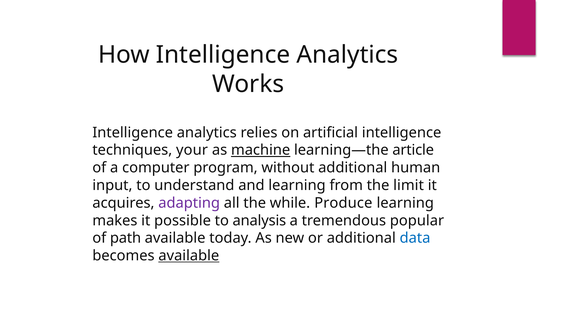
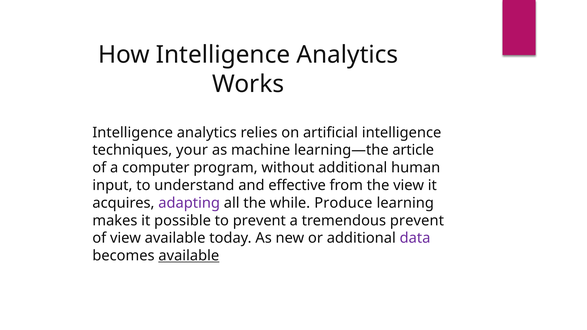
machine underline: present -> none
and learning: learning -> effective
the limit: limit -> view
to analysis: analysis -> prevent
tremendous popular: popular -> prevent
of path: path -> view
data colour: blue -> purple
